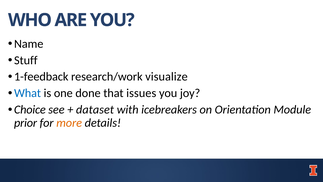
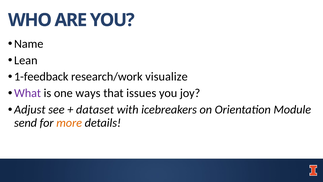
Stuff: Stuff -> Lean
What colour: blue -> purple
done: done -> ways
Choice: Choice -> Adjust
prior: prior -> send
